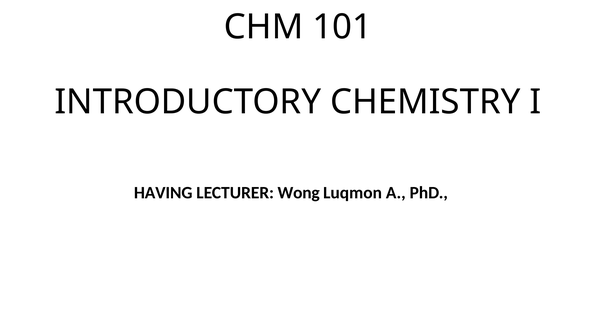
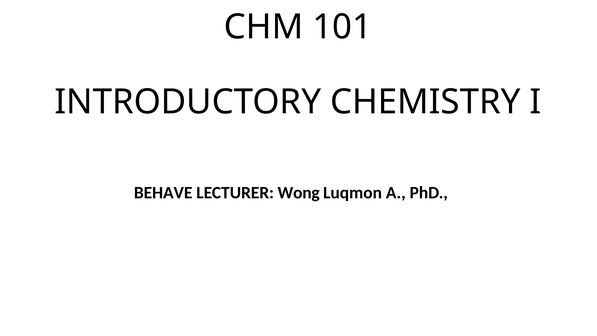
HAVING: HAVING -> BEHAVE
